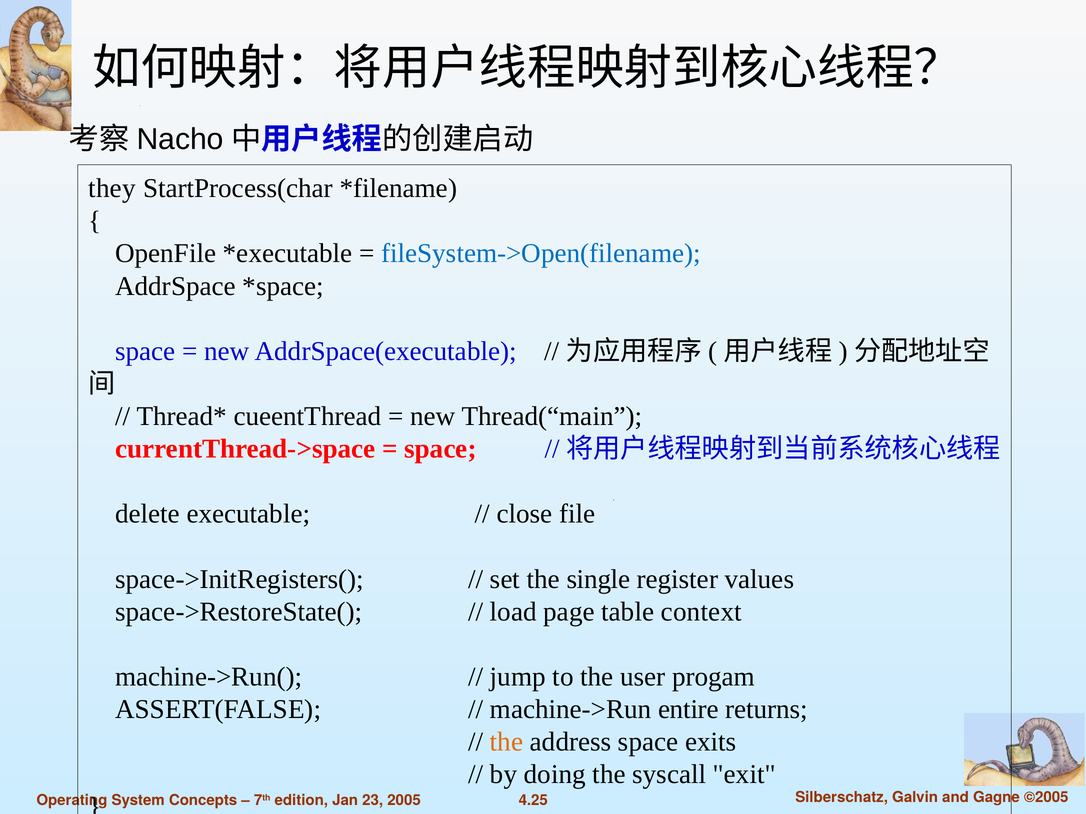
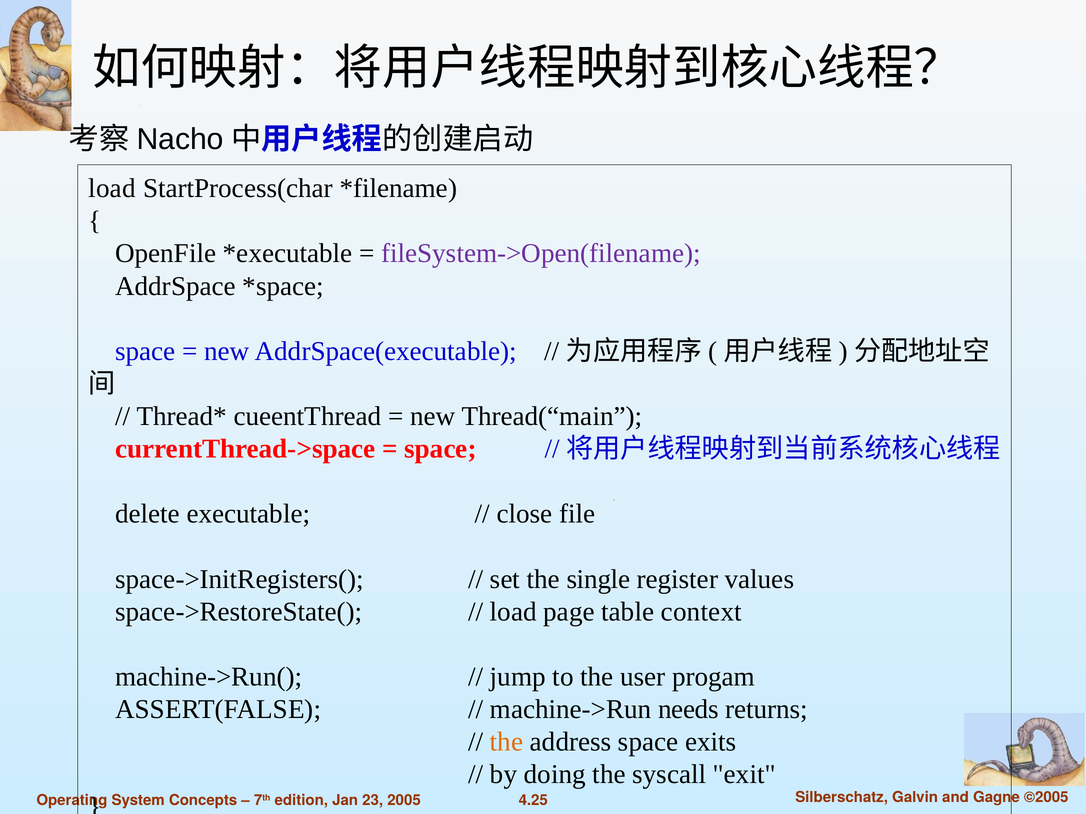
they at (112, 188): they -> load
fileSystem->Open(filename colour: blue -> purple
entire: entire -> needs
